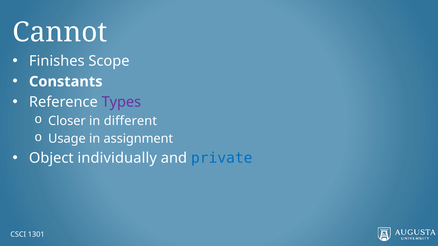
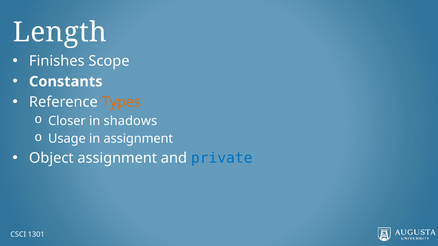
Cannot: Cannot -> Length
Types colour: purple -> orange
different: different -> shadows
Object individually: individually -> assignment
